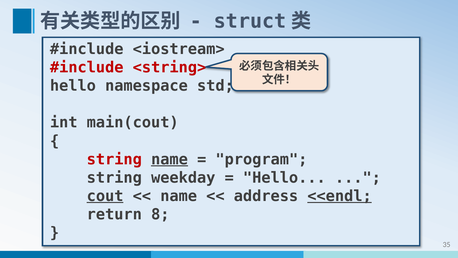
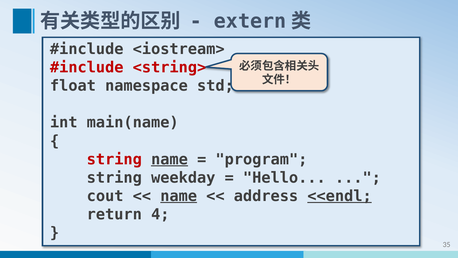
struct: struct -> extern
hello at (73, 86): hello -> float
main(cout: main(cout -> main(name
cout underline: present -> none
name at (179, 196) underline: none -> present
8: 8 -> 4
